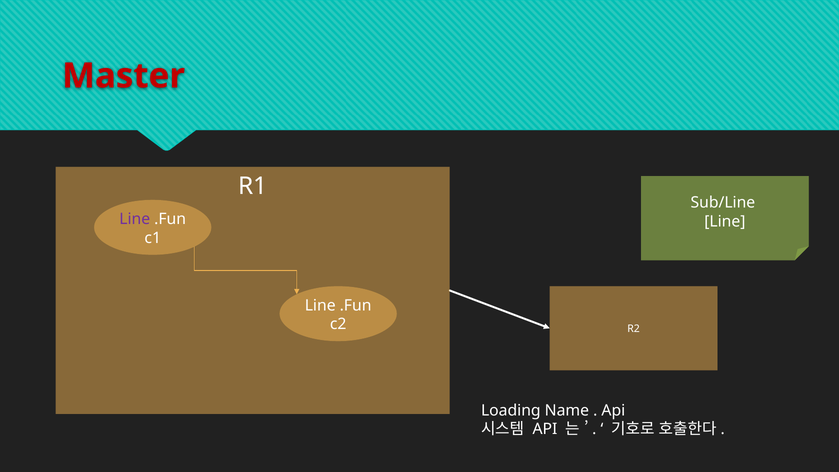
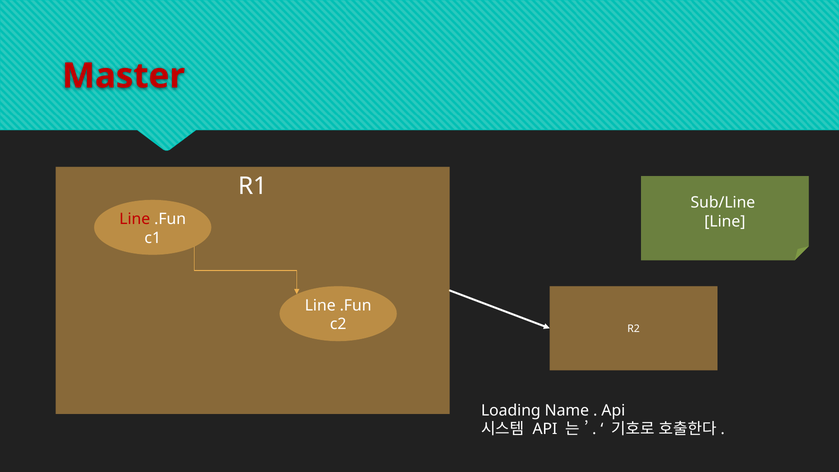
Line at (135, 219) colour: purple -> red
